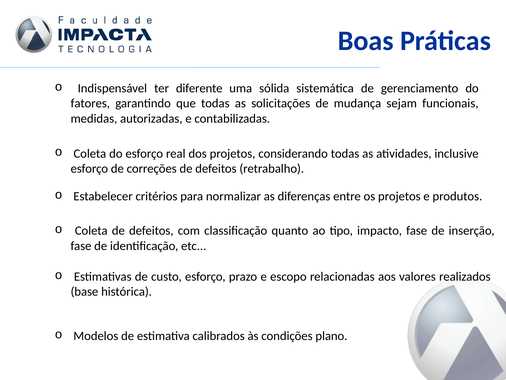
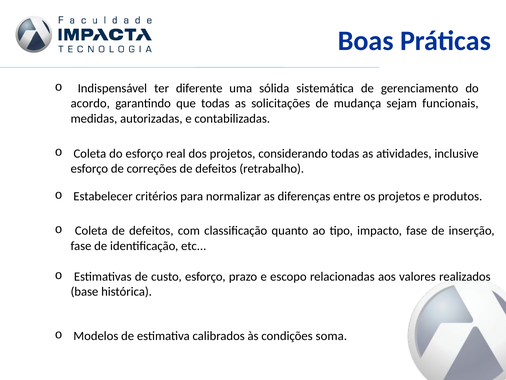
fatores: fatores -> acordo
plano: plano -> soma
